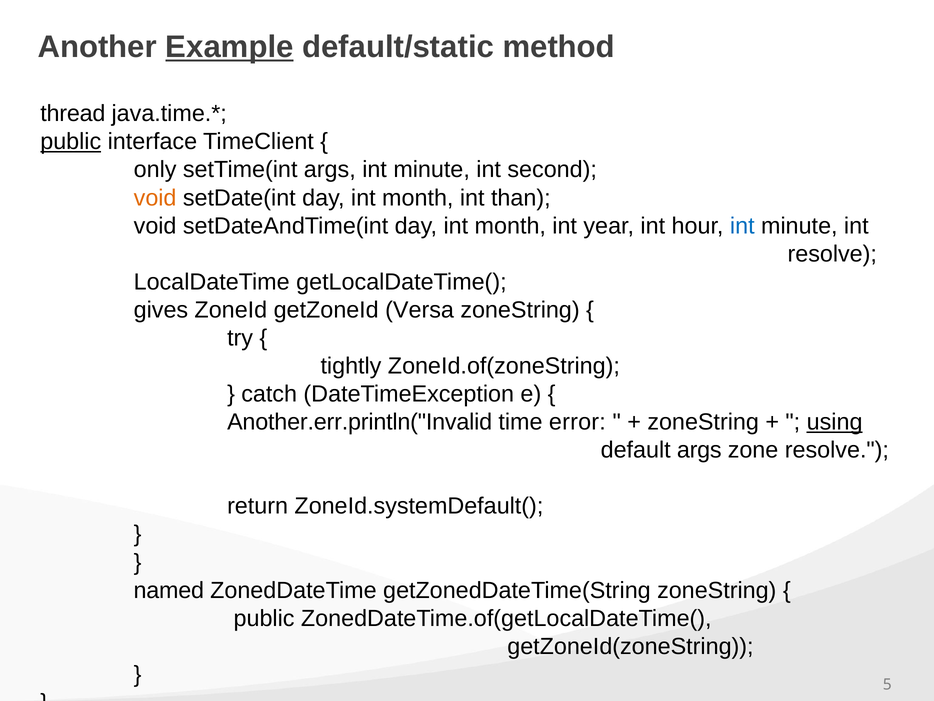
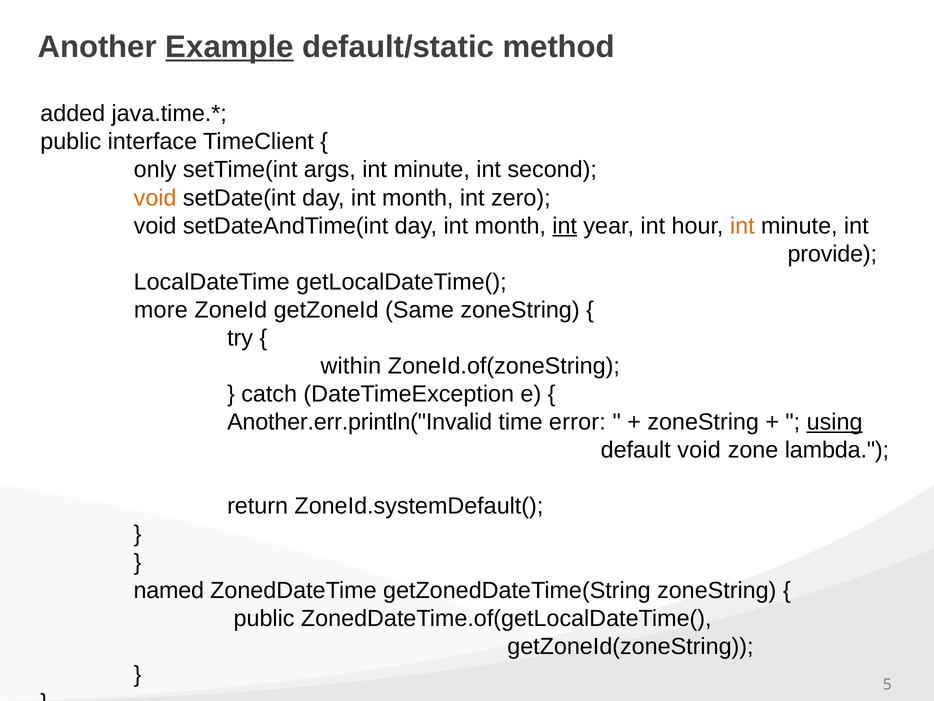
thread: thread -> added
public at (71, 142) underline: present -> none
than: than -> zero
int at (565, 226) underline: none -> present
int at (742, 226) colour: blue -> orange
resolve at (832, 254): resolve -> provide
gives: gives -> more
Versa: Versa -> Same
tightly: tightly -> within
default args: args -> void
zone resolve: resolve -> lambda
